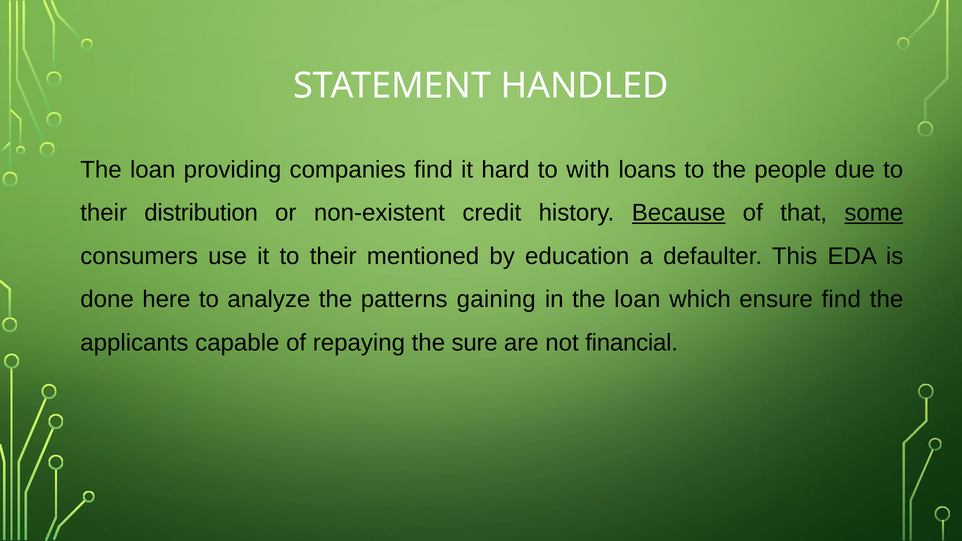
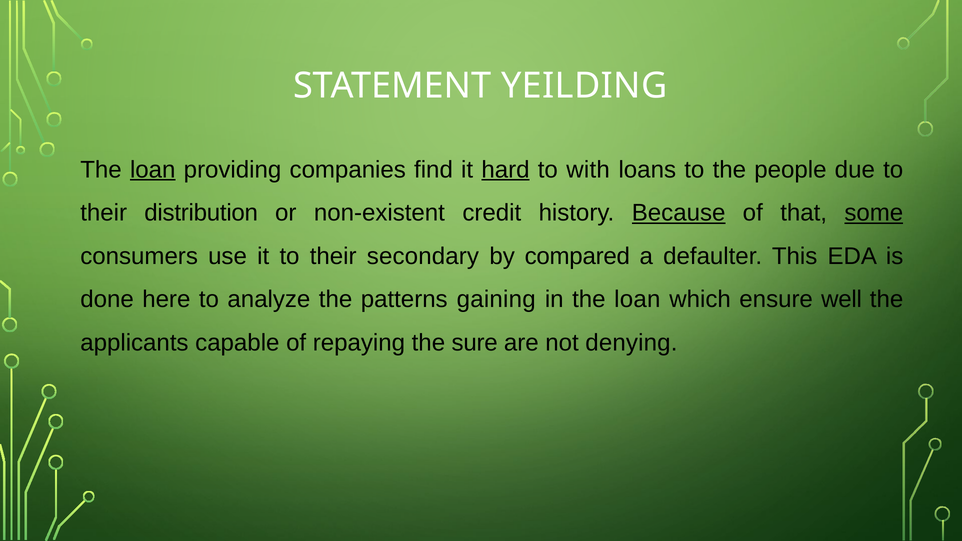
HANDLED: HANDLED -> YEILDING
loan at (153, 170) underline: none -> present
hard underline: none -> present
mentioned: mentioned -> secondary
education: education -> compared
ensure find: find -> well
financial: financial -> denying
